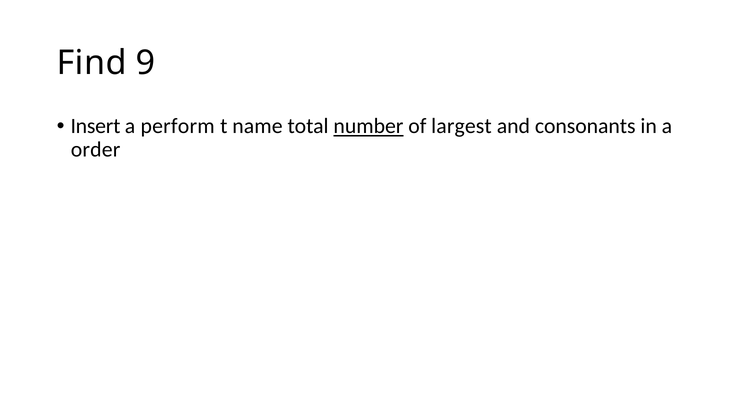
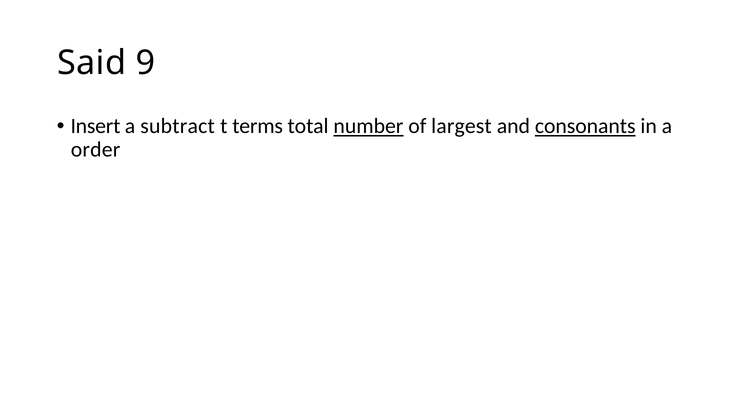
Find: Find -> Said
perform: perform -> subtract
name: name -> terms
consonants underline: none -> present
